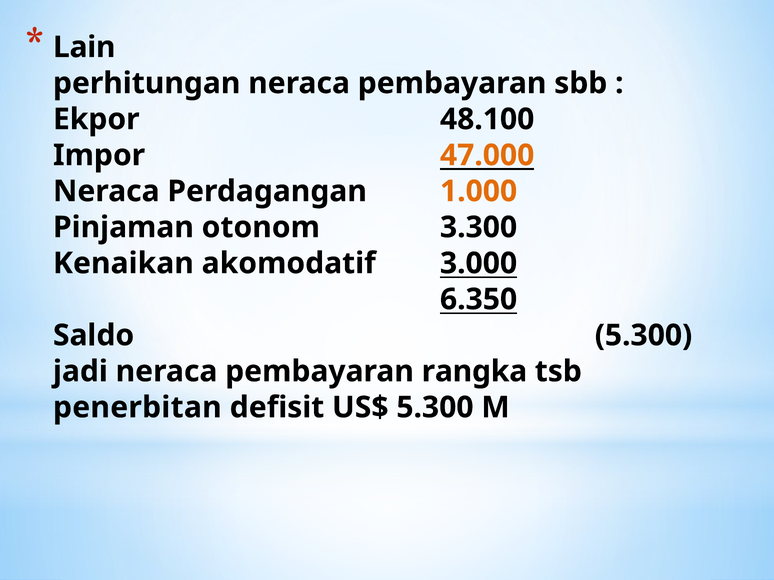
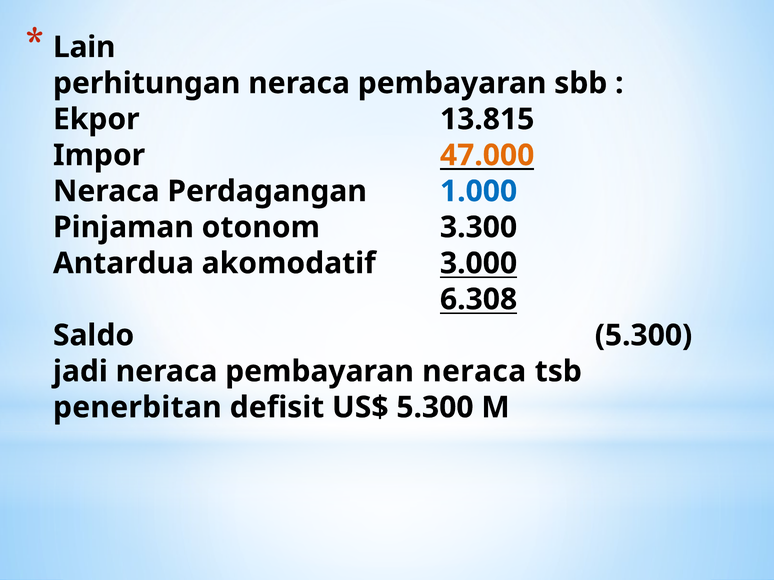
48.100: 48.100 -> 13.815
1.000 colour: orange -> blue
Kenaikan: Kenaikan -> Antardua
6.350: 6.350 -> 6.308
pembayaran rangka: rangka -> neraca
